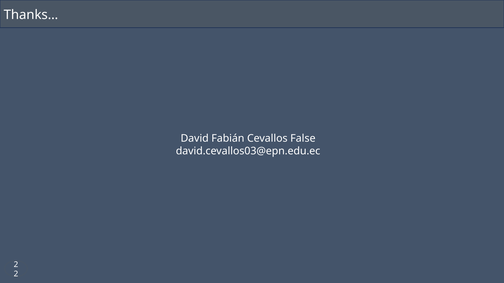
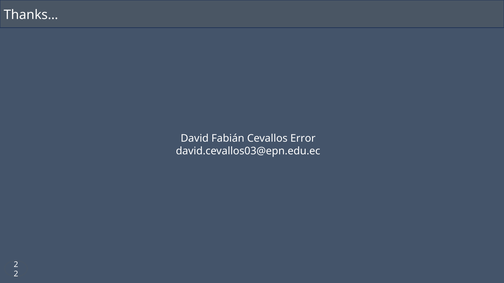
False: False -> Error
